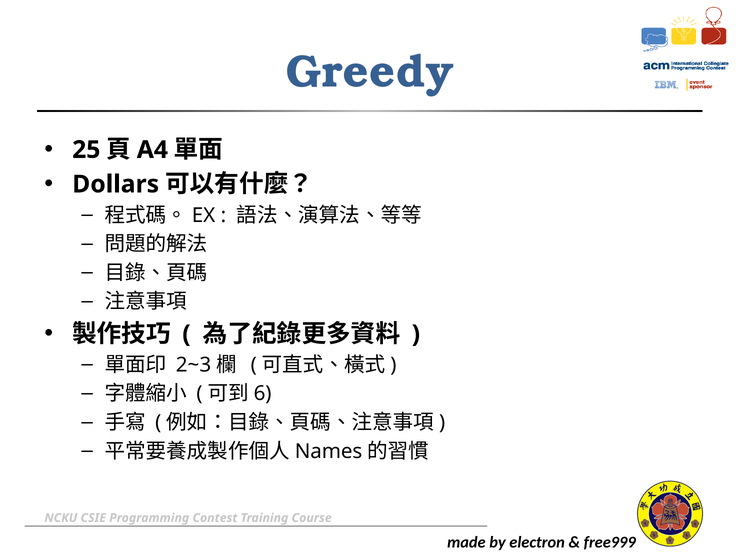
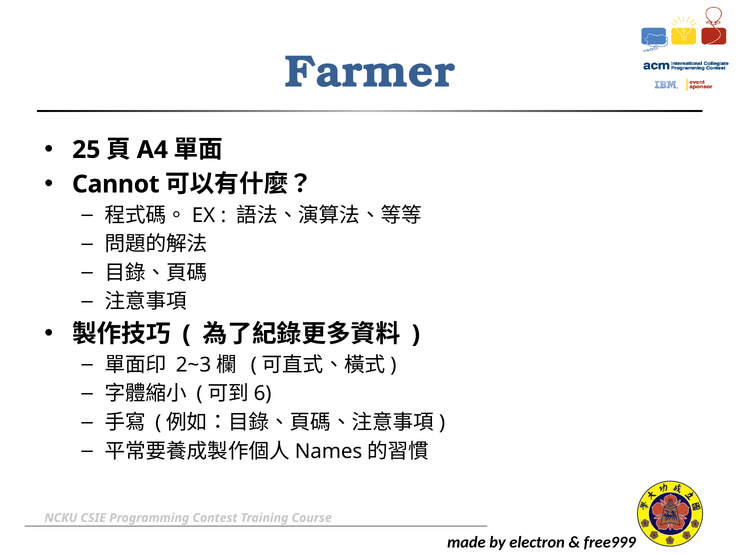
Greedy: Greedy -> Farmer
Dollars: Dollars -> Cannot
